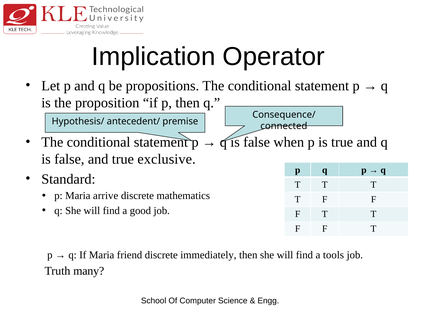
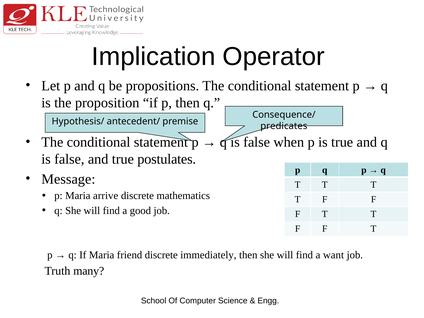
connected: connected -> predicates
exclusive: exclusive -> postulates
Standard: Standard -> Message
tools: tools -> want
